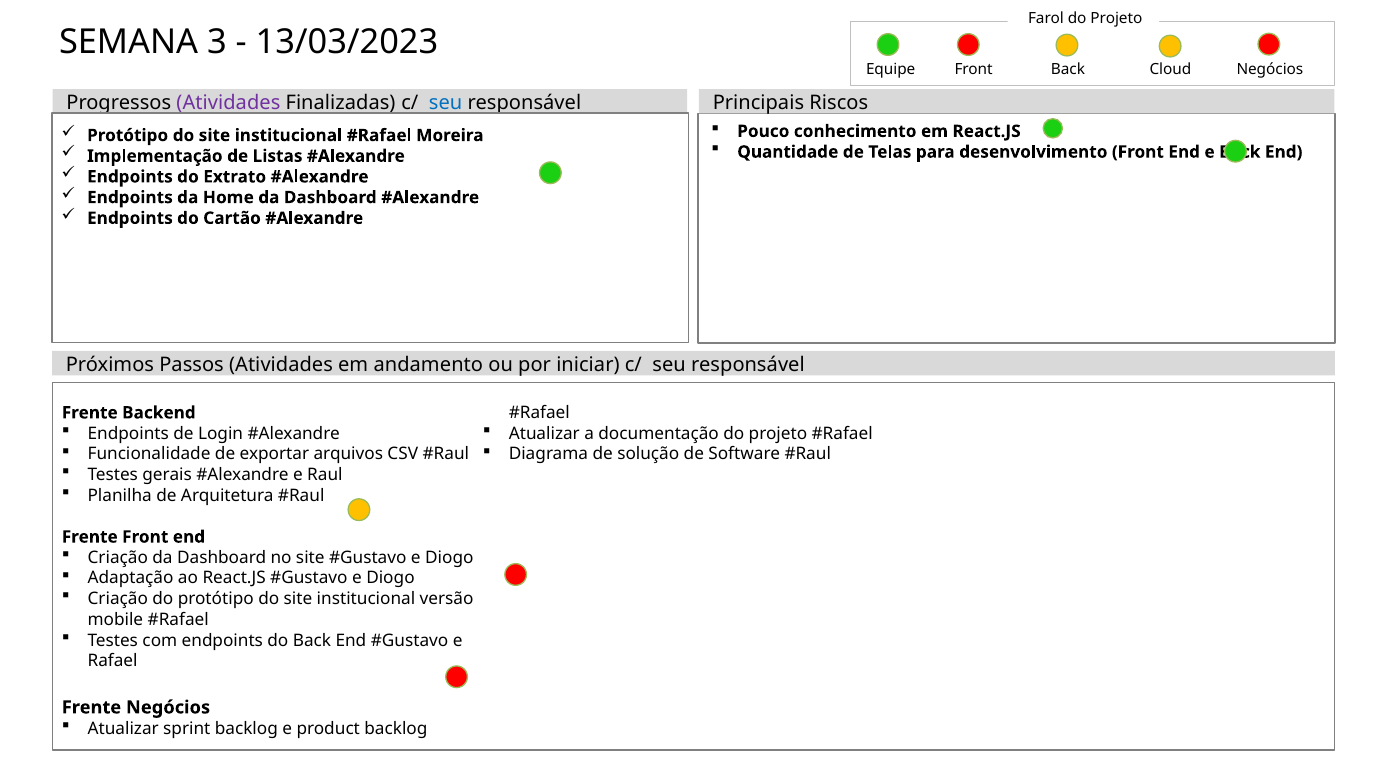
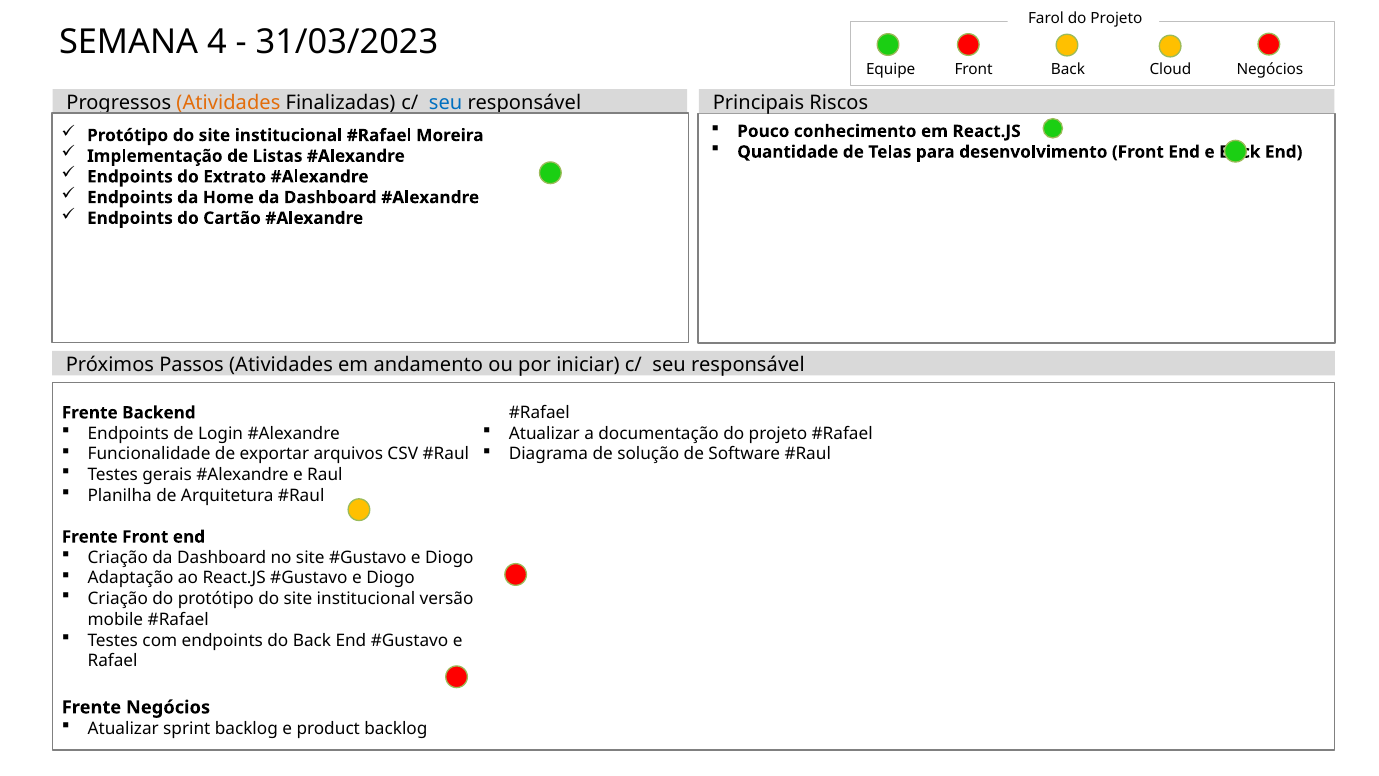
3: 3 -> 4
13/03/2023: 13/03/2023 -> 31/03/2023
Atividades at (228, 103) colour: purple -> orange
